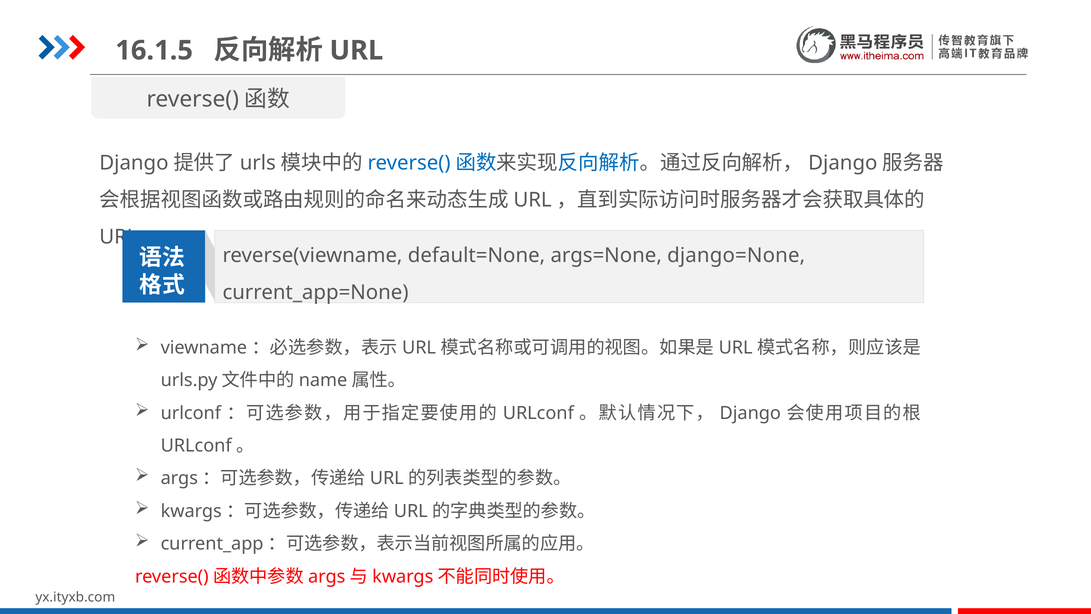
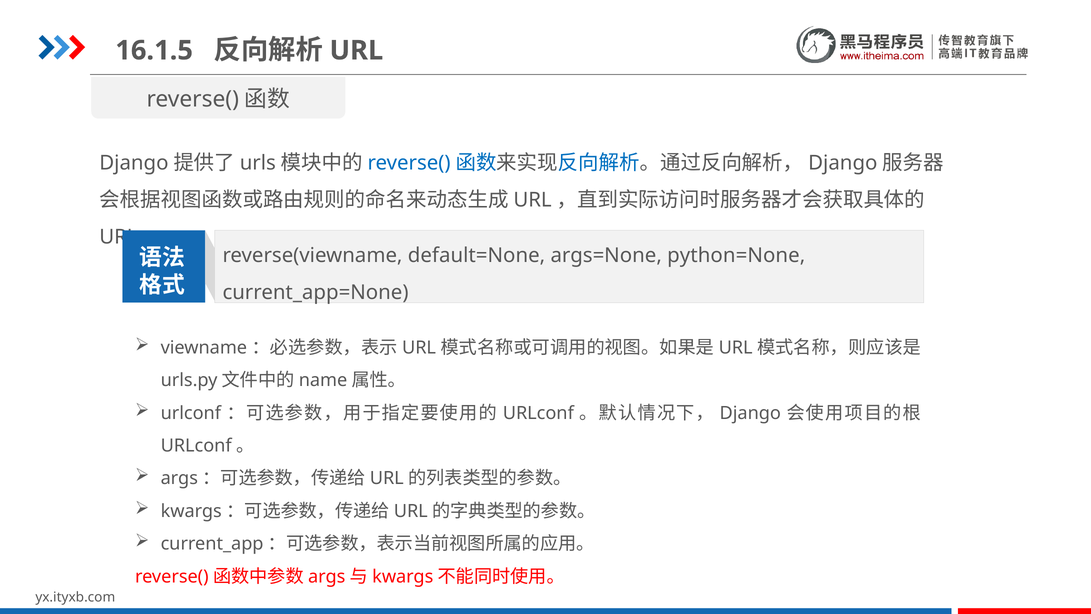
django=None: django=None -> python=None
